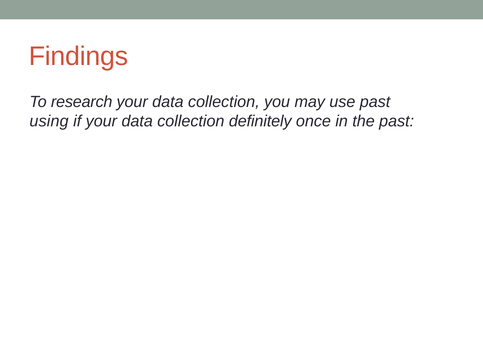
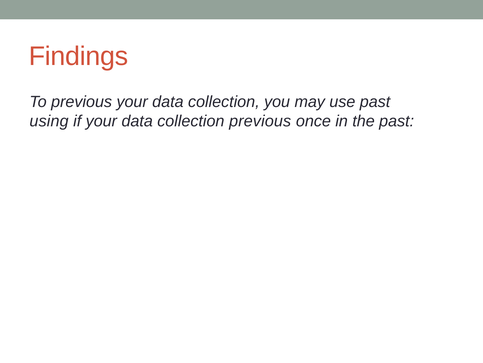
To research: research -> previous
collection definitely: definitely -> previous
